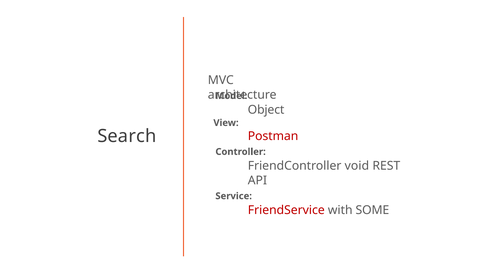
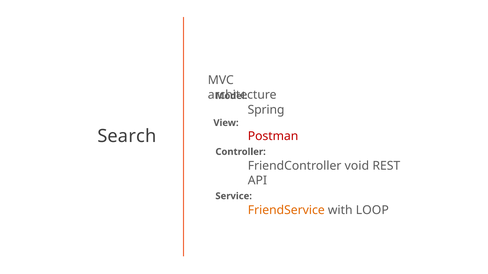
Object: Object -> Spring
FriendService colour: red -> orange
SOME: SOME -> LOOP
